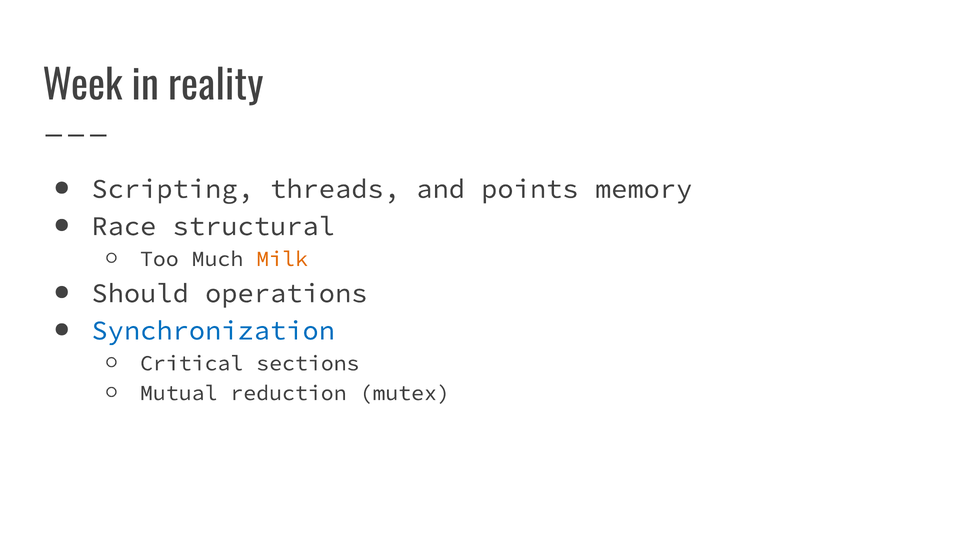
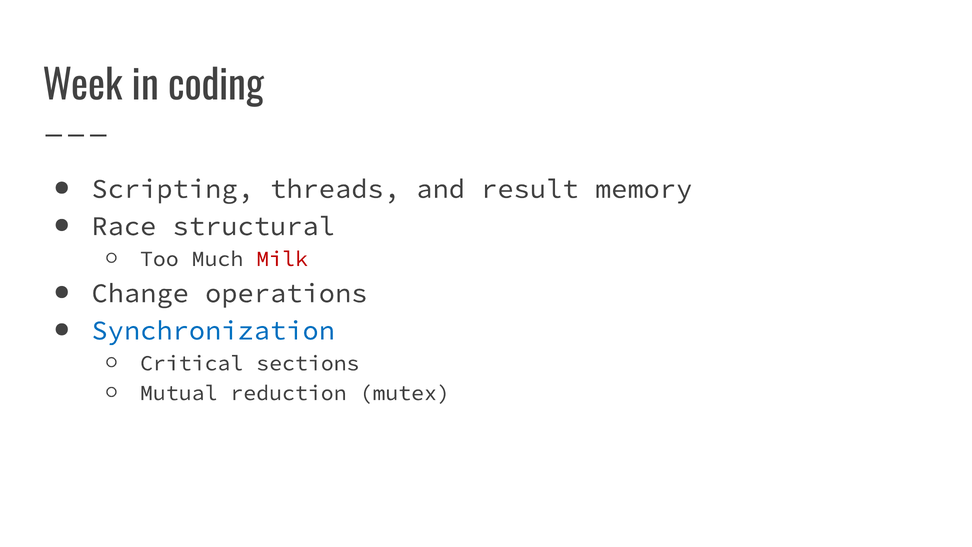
reality: reality -> coding
points: points -> result
Milk colour: orange -> red
Should: Should -> Change
